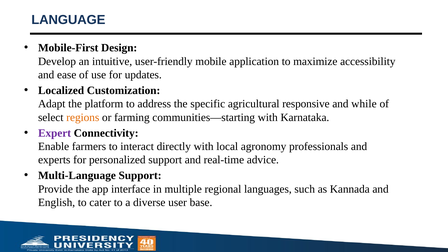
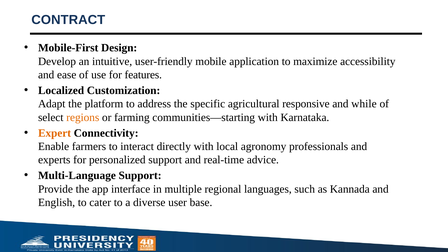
LANGUAGE: LANGUAGE -> CONTRACT
updates: updates -> features
Expert colour: purple -> orange
